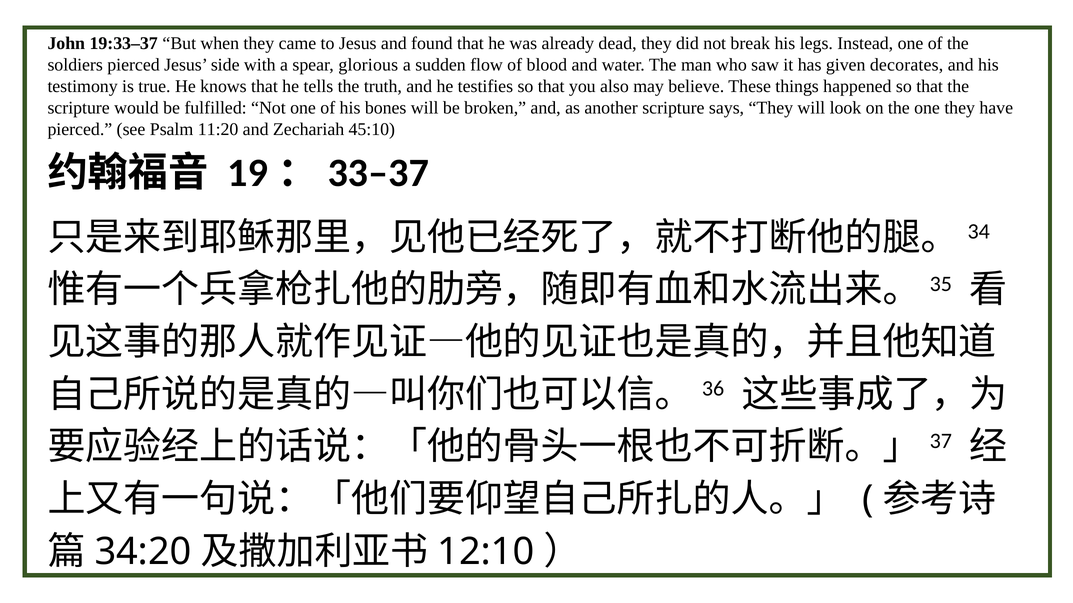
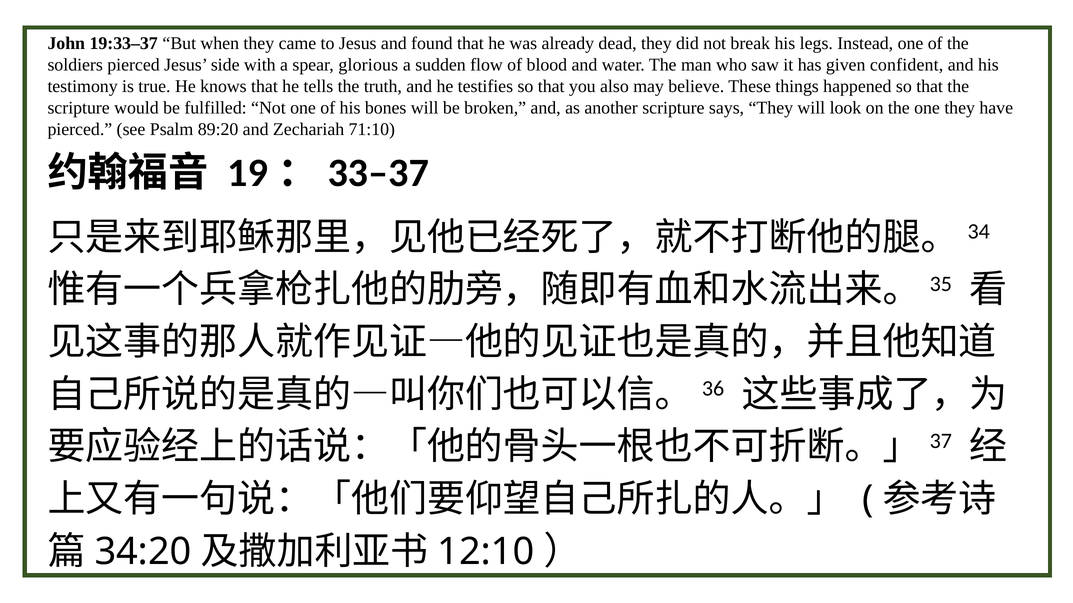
decorates: decorates -> confident
11:20: 11:20 -> 89:20
45:10: 45:10 -> 71:10
